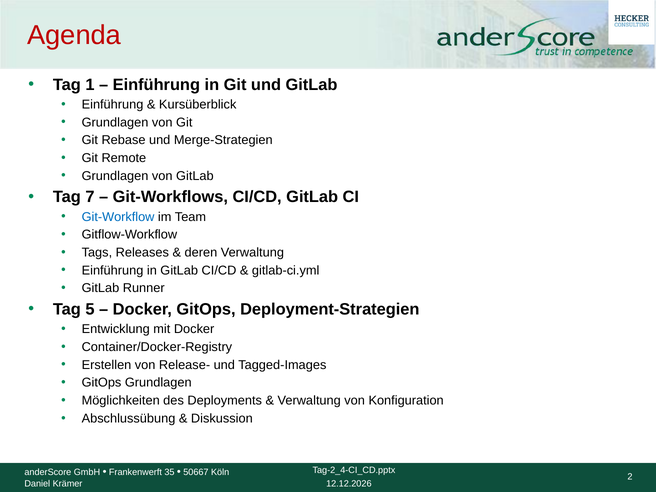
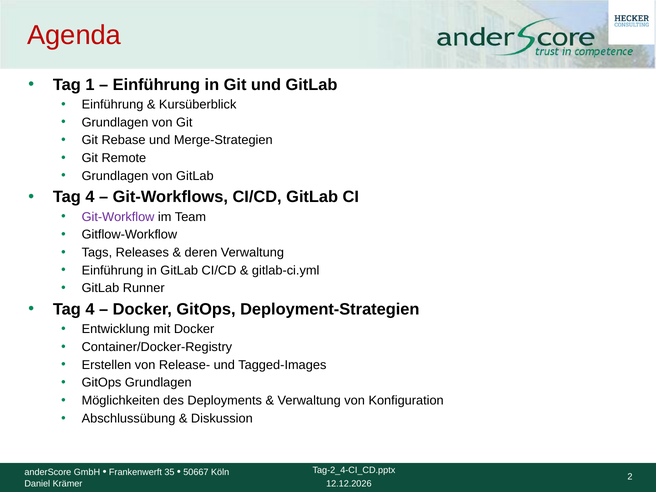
7 at (90, 197): 7 -> 4
Git-Workflow colour: blue -> purple
5 at (90, 309): 5 -> 4
